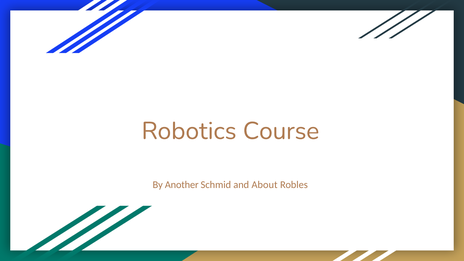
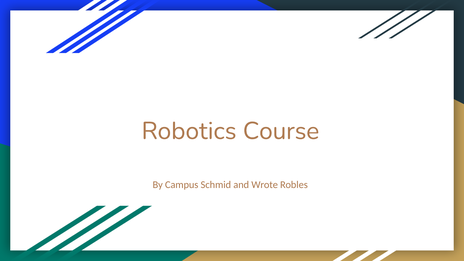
Another: Another -> Campus
About: About -> Wrote
